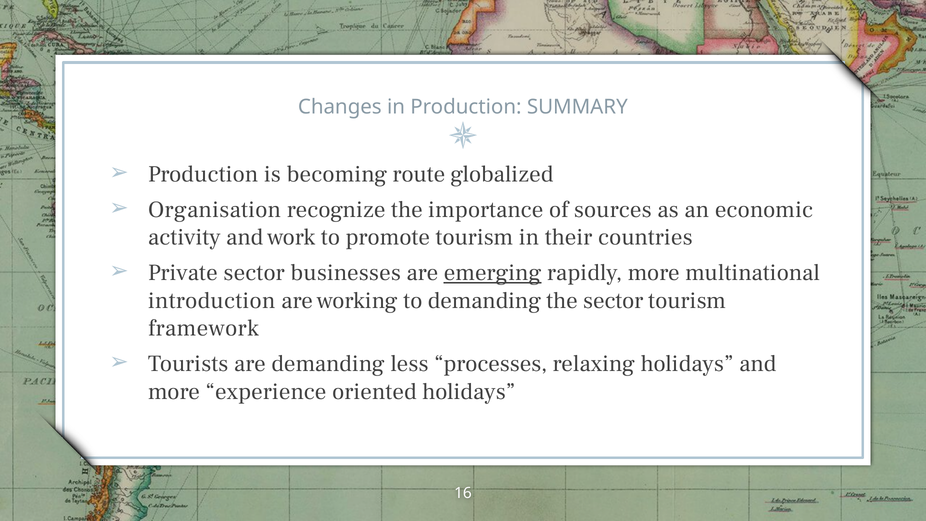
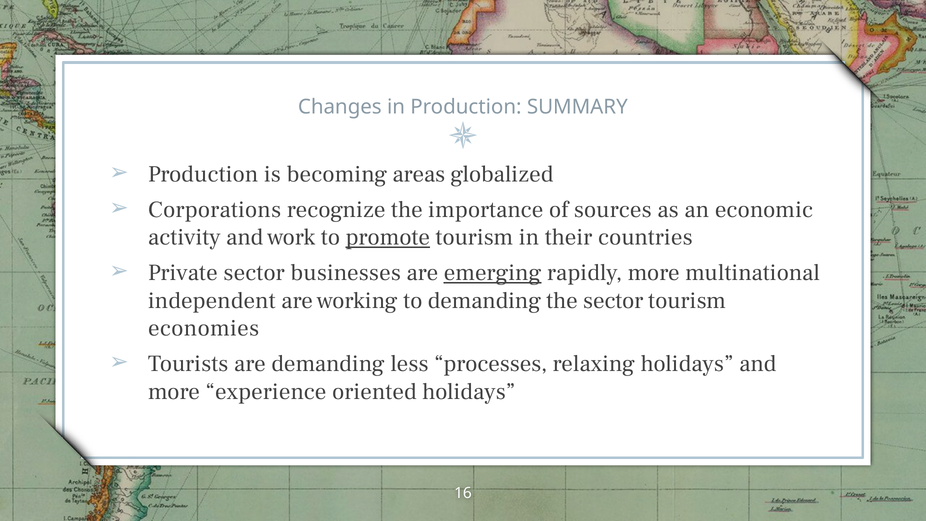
route: route -> areas
Organisation: Organisation -> Corporations
promote underline: none -> present
introduction: introduction -> independent
framework: framework -> economies
